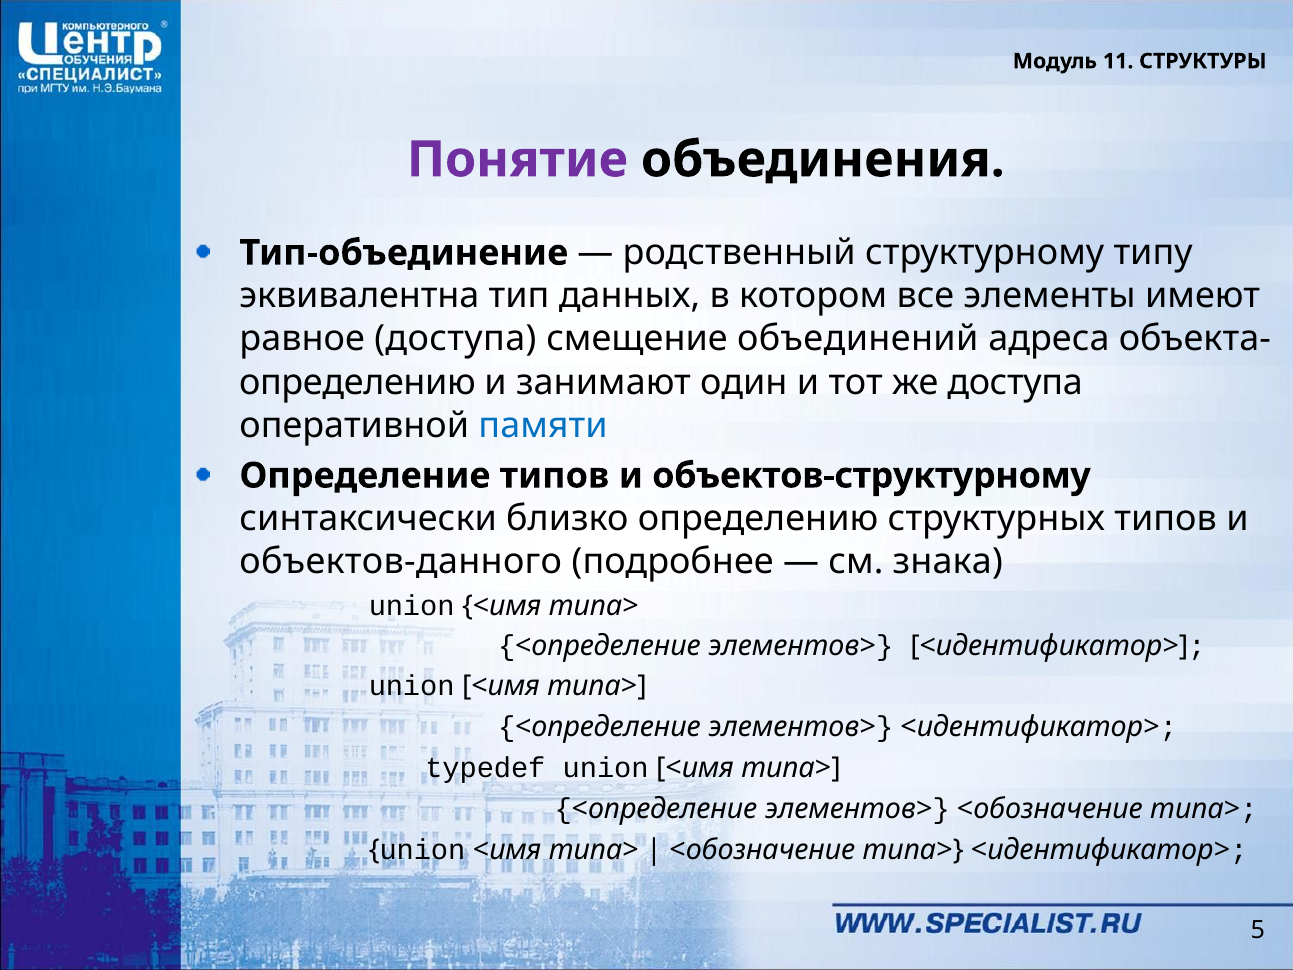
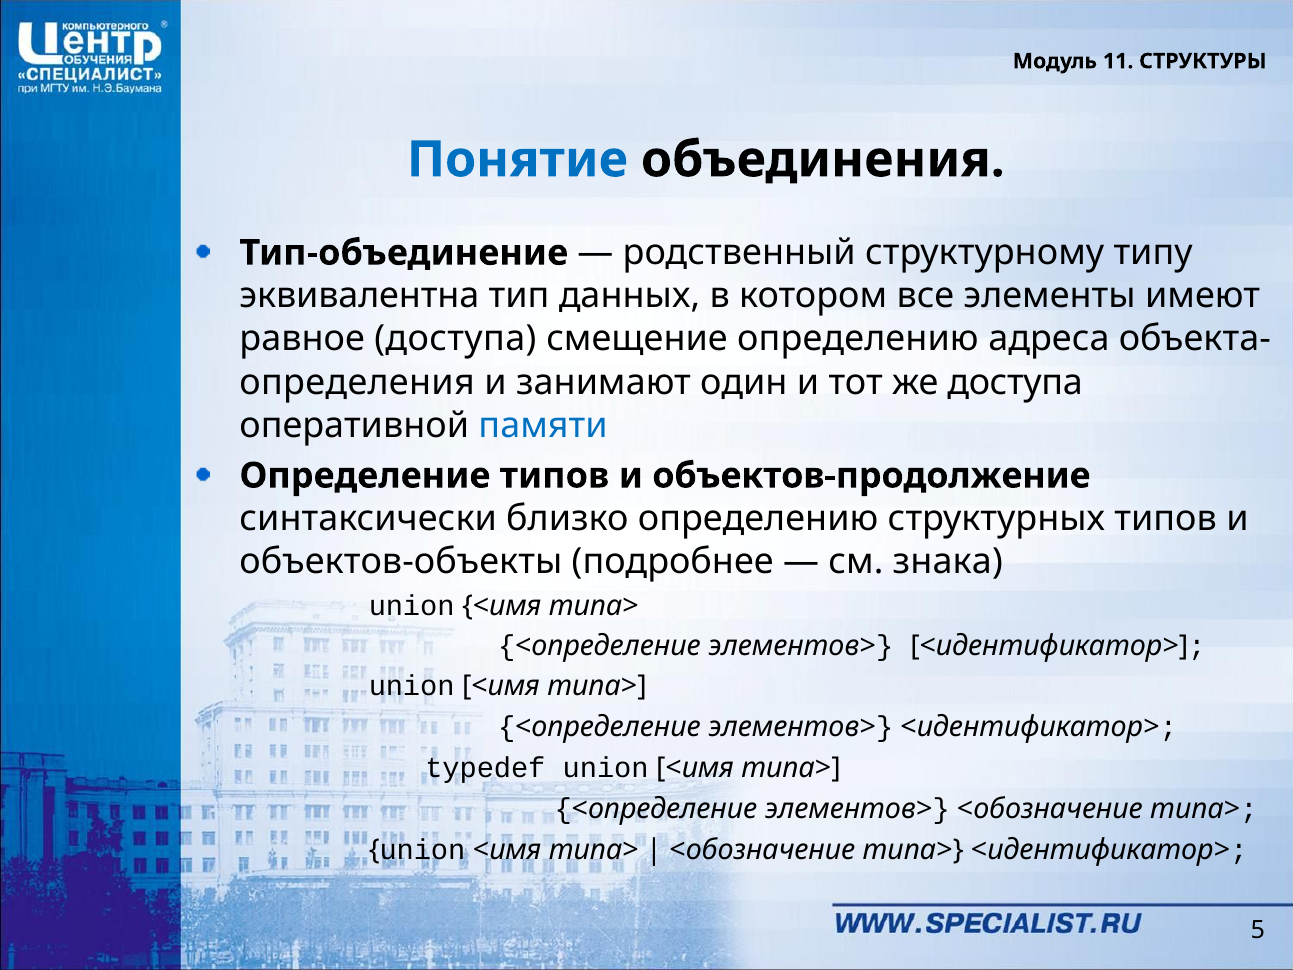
Понятие colour: purple -> blue
смещение объединений: объединений -> определению
определению at (357, 382): определению -> определения
объектов-структурному: объектов-структурному -> объектов-продолжение
объектов-данного: объектов-данного -> объектов-объекты
